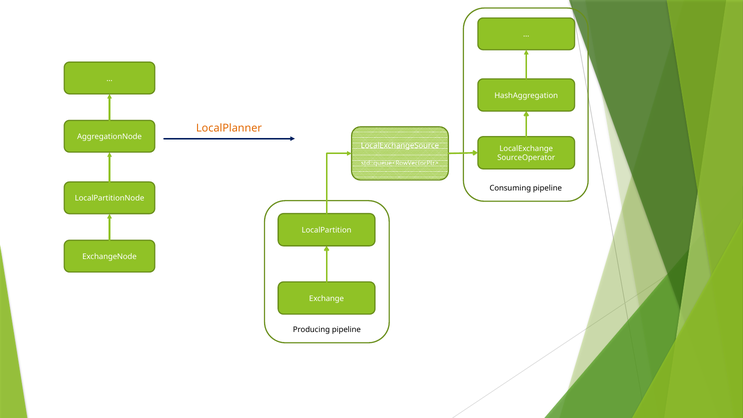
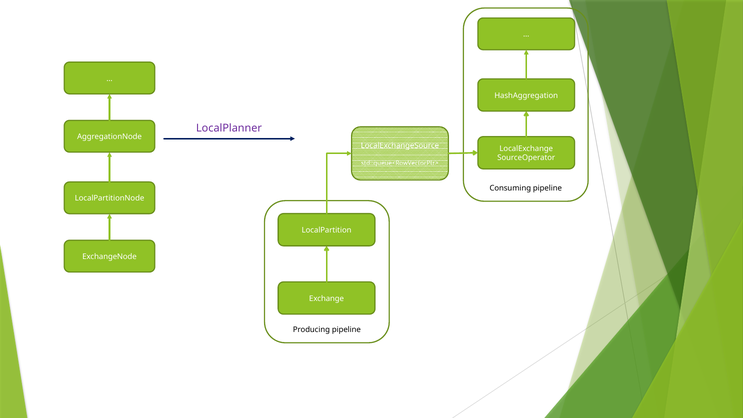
LocalPlanner colour: orange -> purple
